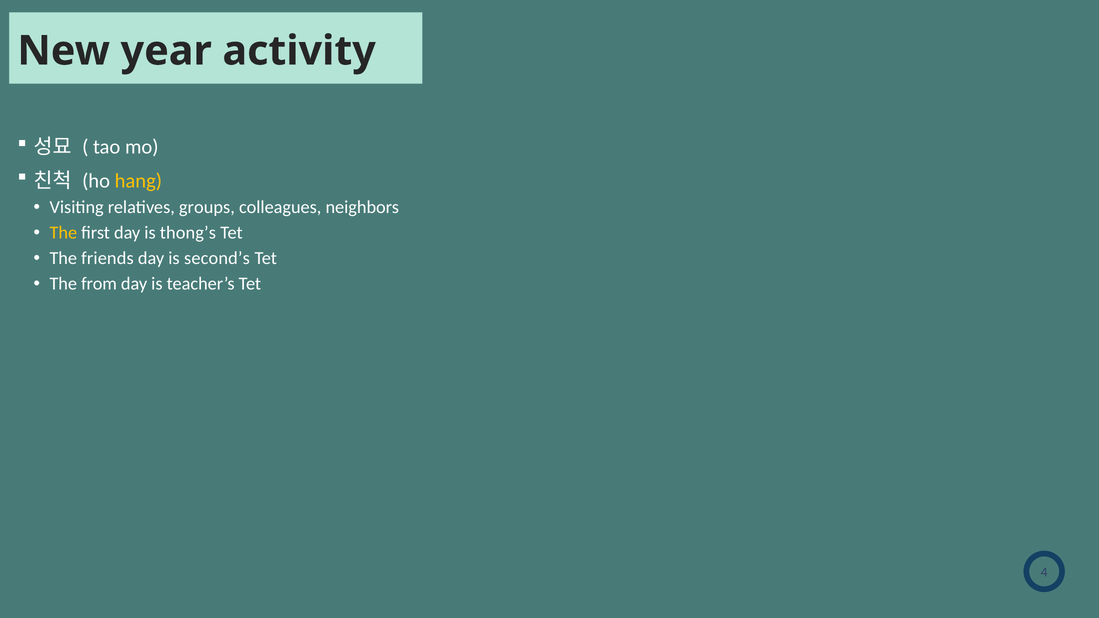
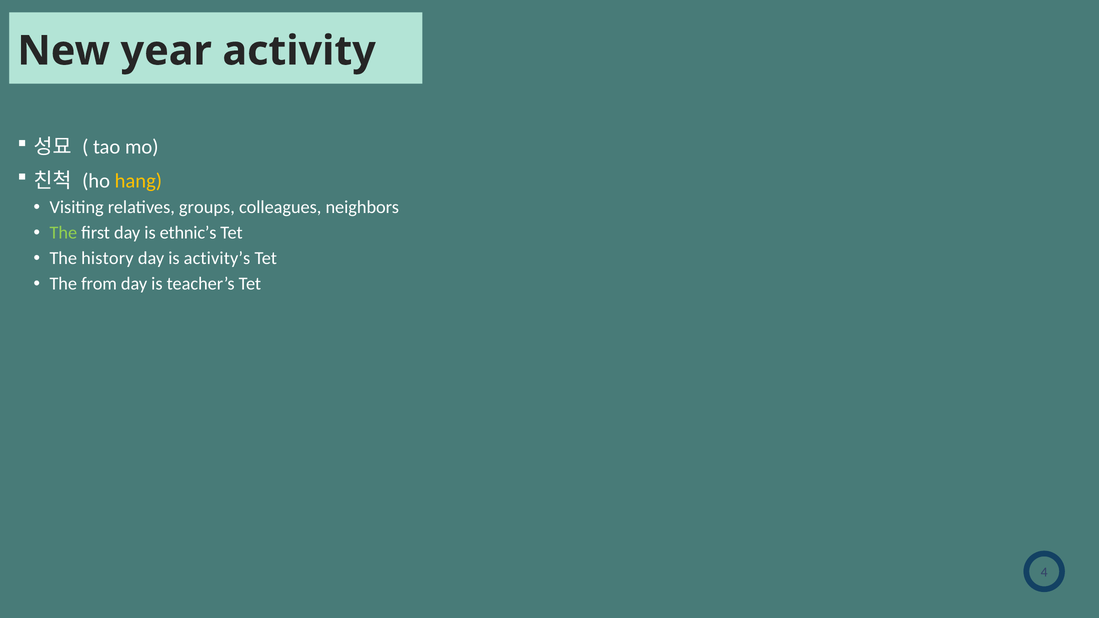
The at (63, 233) colour: yellow -> light green
thong’s: thong’s -> ethnic’s
friends: friends -> history
second’s: second’s -> activity’s
